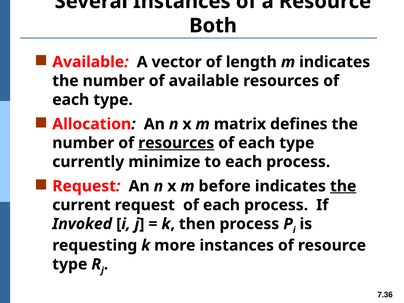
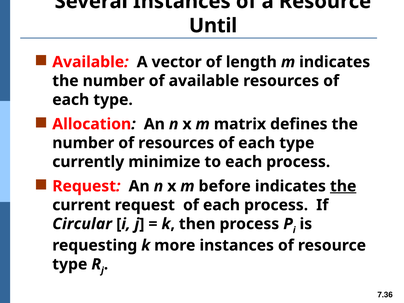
Both: Both -> Until
resources at (176, 143) underline: present -> none
Invoked: Invoked -> Circular
